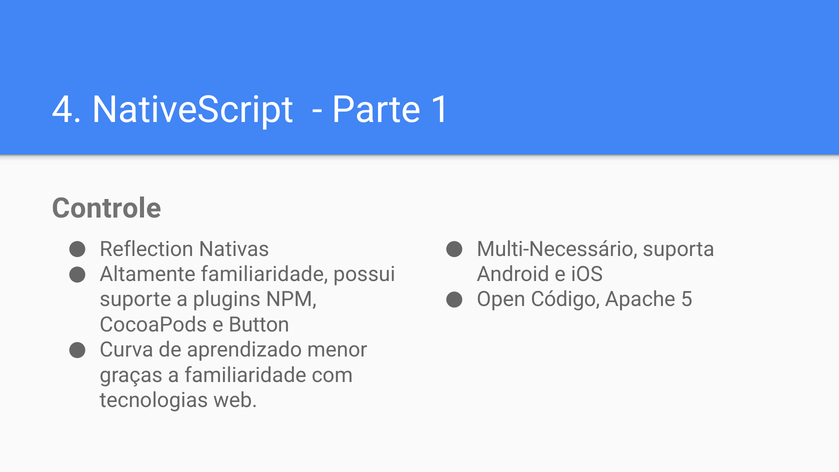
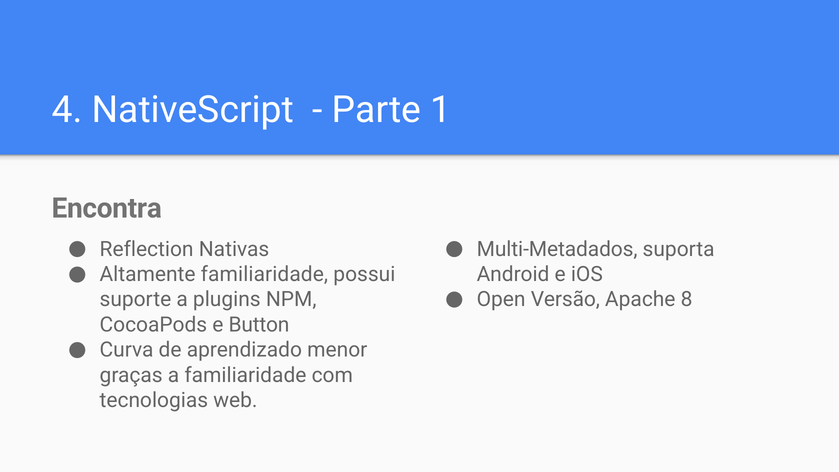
Controle: Controle -> Encontra
Multi-Necessário: Multi-Necessário -> Multi-Metadados
Código: Código -> Versão
5: 5 -> 8
